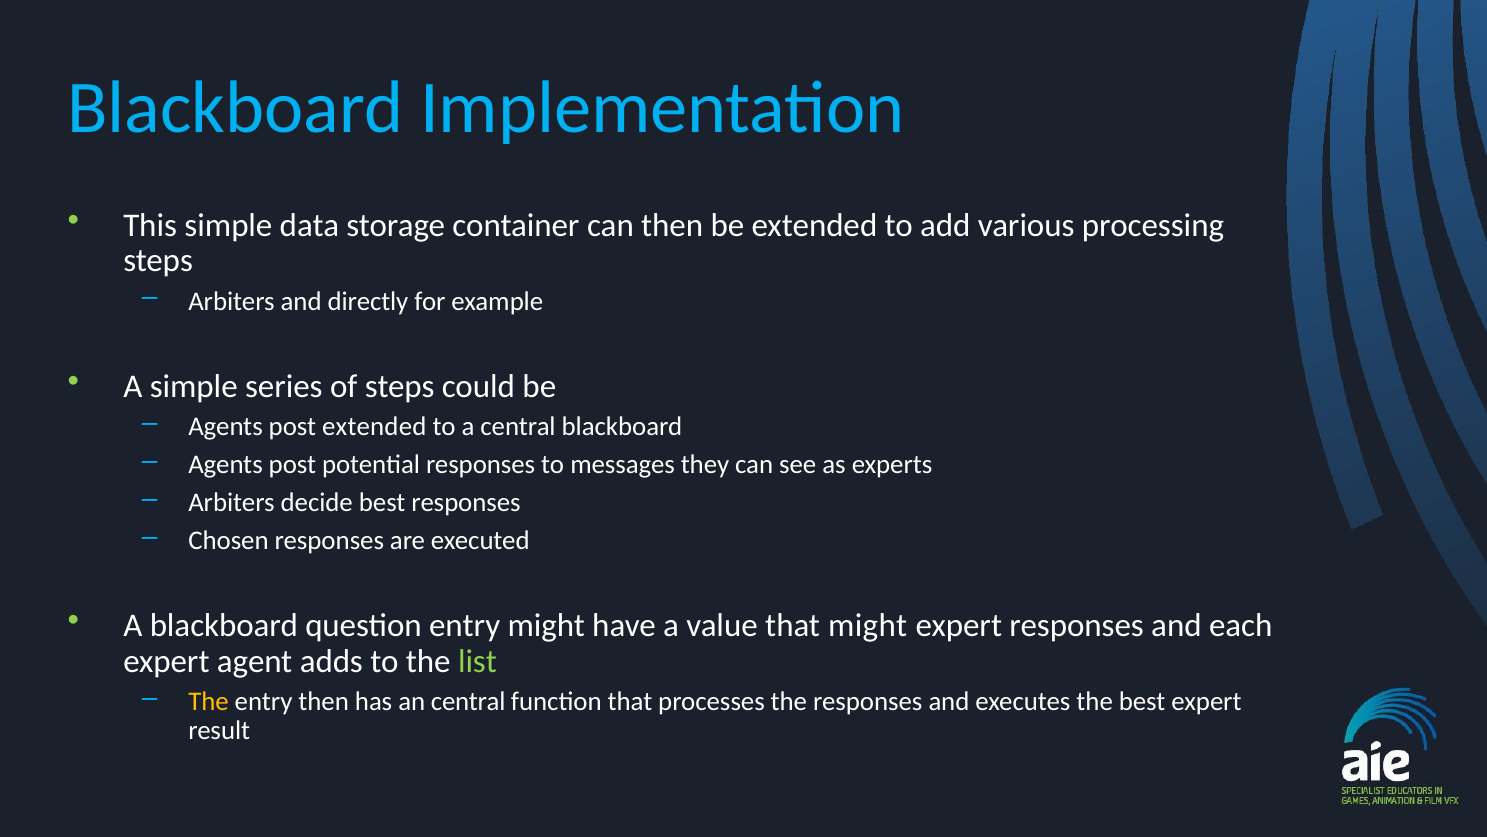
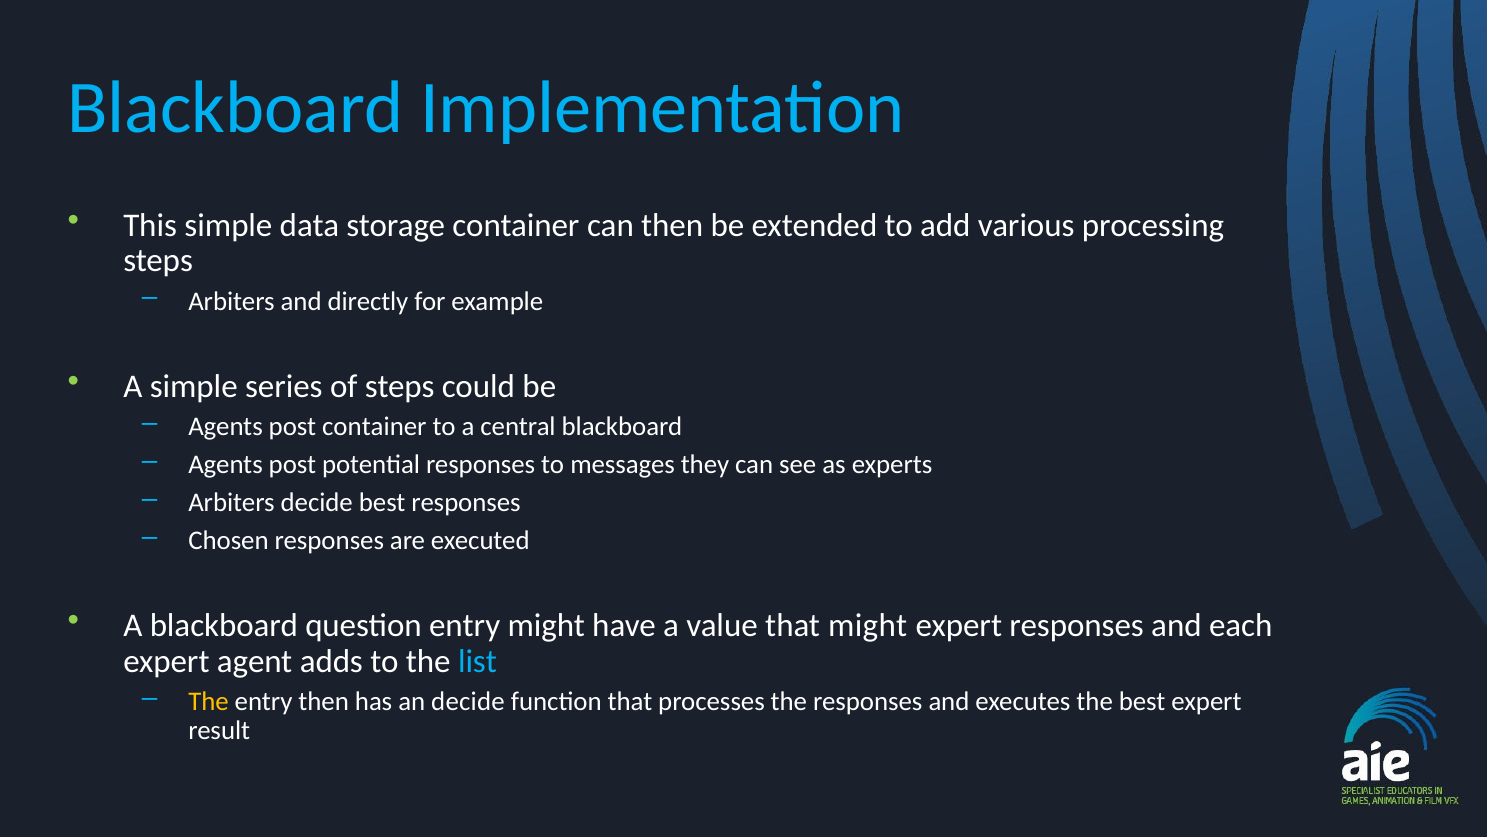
post extended: extended -> container
list colour: light green -> light blue
an central: central -> decide
